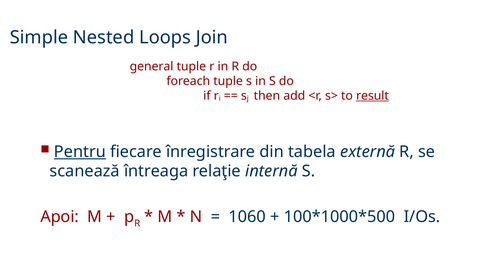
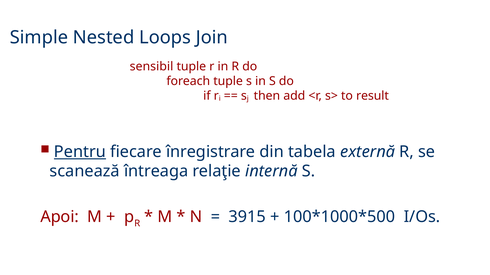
general: general -> sensibil
result underline: present -> none
1060: 1060 -> 3915
